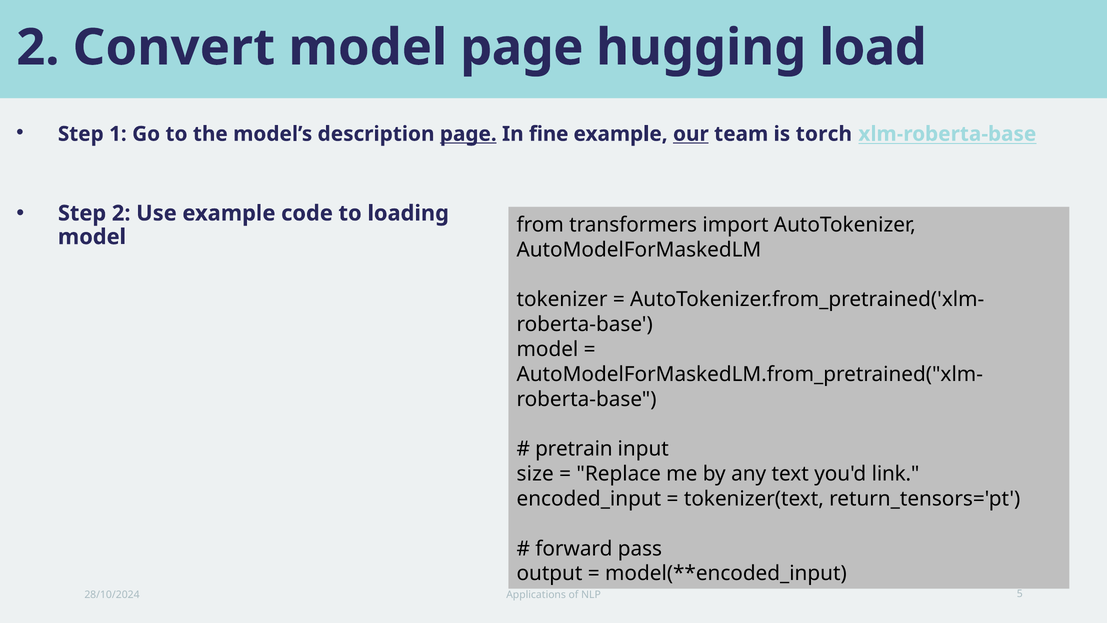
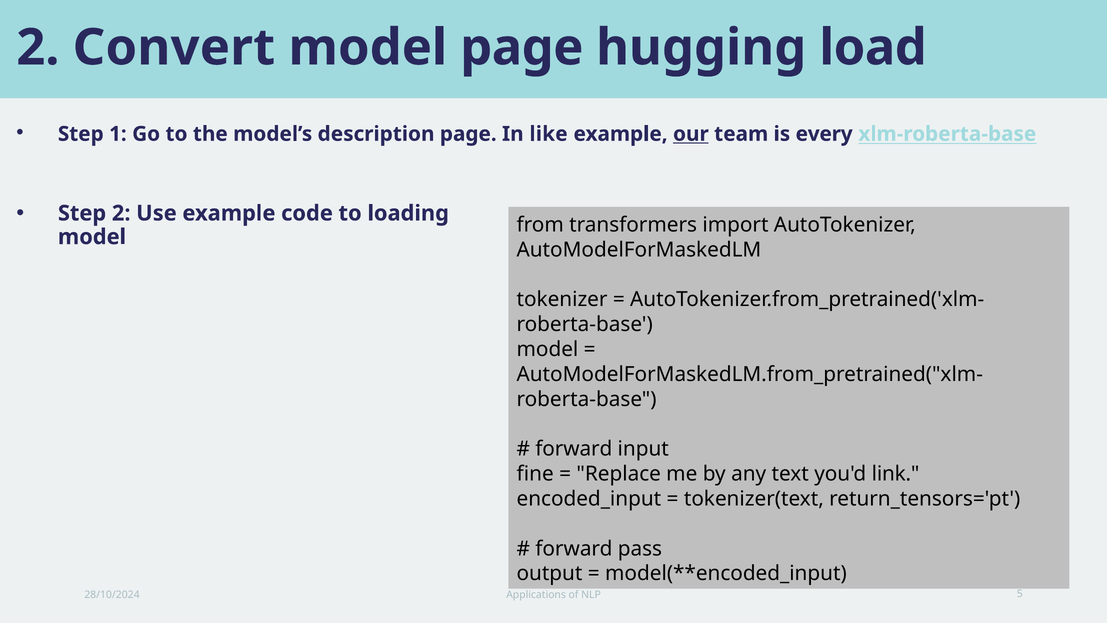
page at (468, 134) underline: present -> none
fine: fine -> like
torch: torch -> every
pretrain at (574, 449): pretrain -> forward
size: size -> fine
